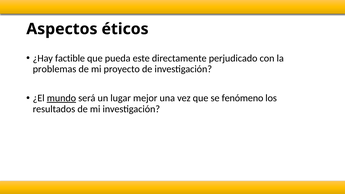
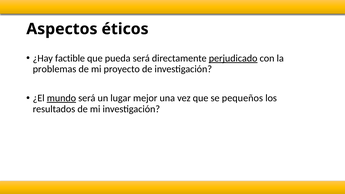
pueda este: este -> será
perjudicado underline: none -> present
fenómeno: fenómeno -> pequeños
